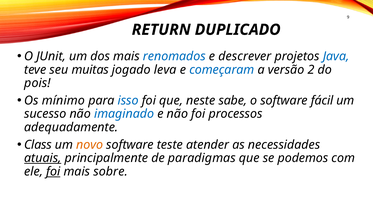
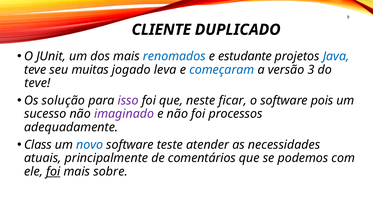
RETURN: RETURN -> CLIENTE
descrever: descrever -> estudante
2: 2 -> 3
pois at (37, 83): pois -> teve
mínimo: mínimo -> solução
isso colour: blue -> purple
sabe: sabe -> ficar
fácil: fácil -> pois
imaginado colour: blue -> purple
novo colour: orange -> blue
atuais underline: present -> none
paradigmas: paradigmas -> comentários
